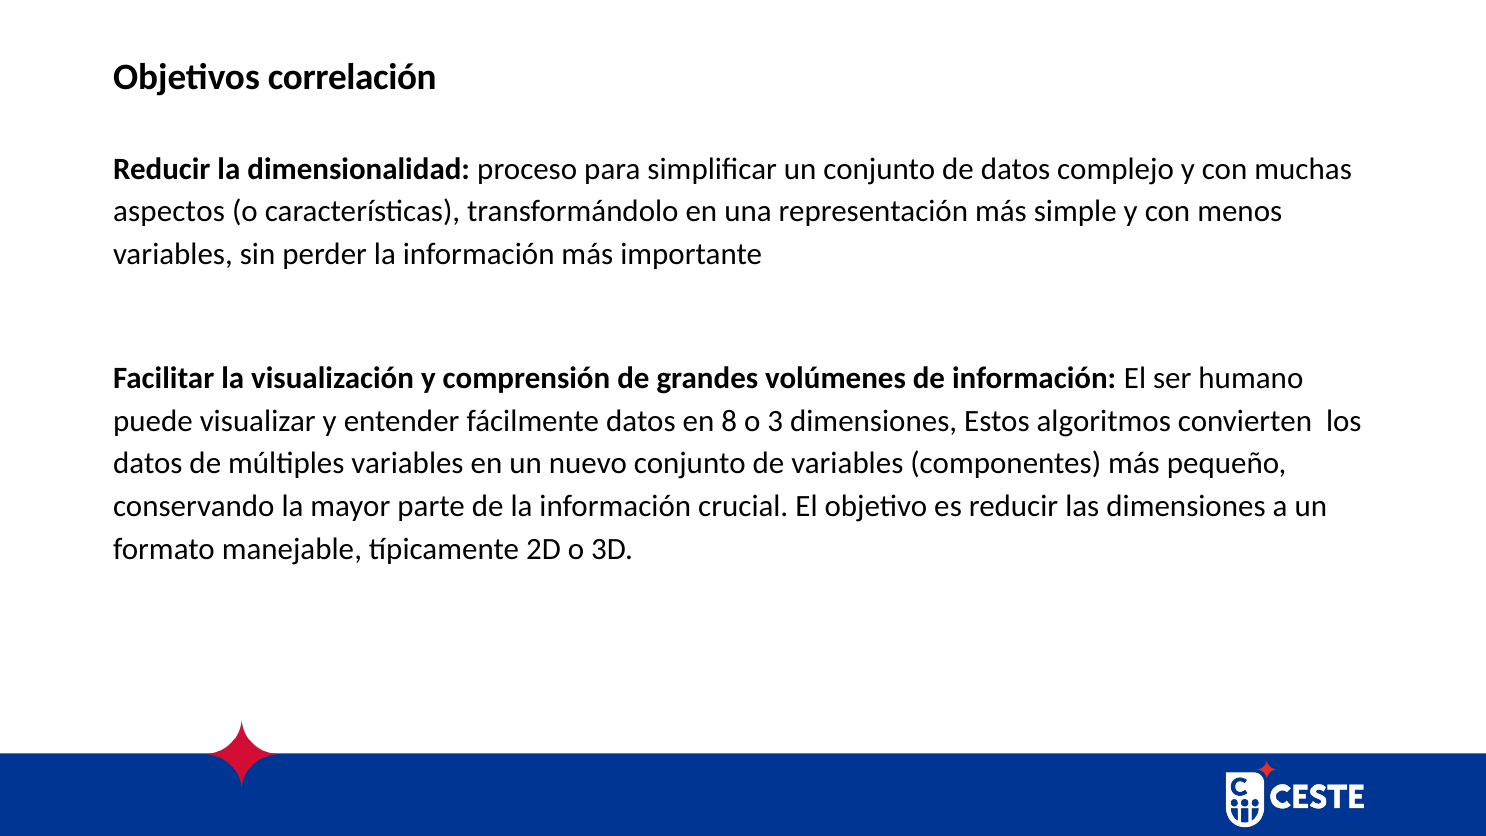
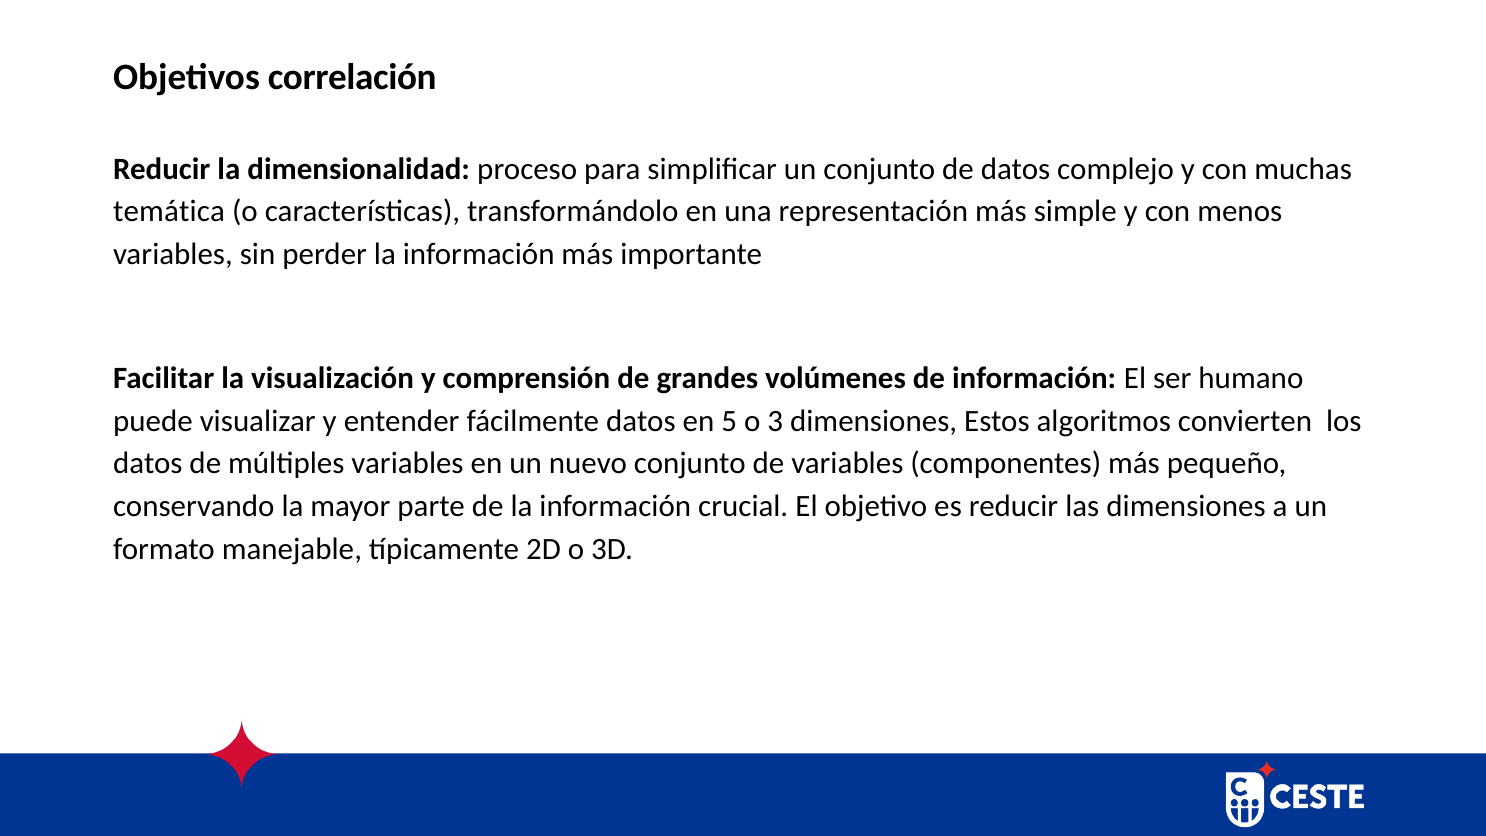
aspectos: aspectos -> temática
8: 8 -> 5
